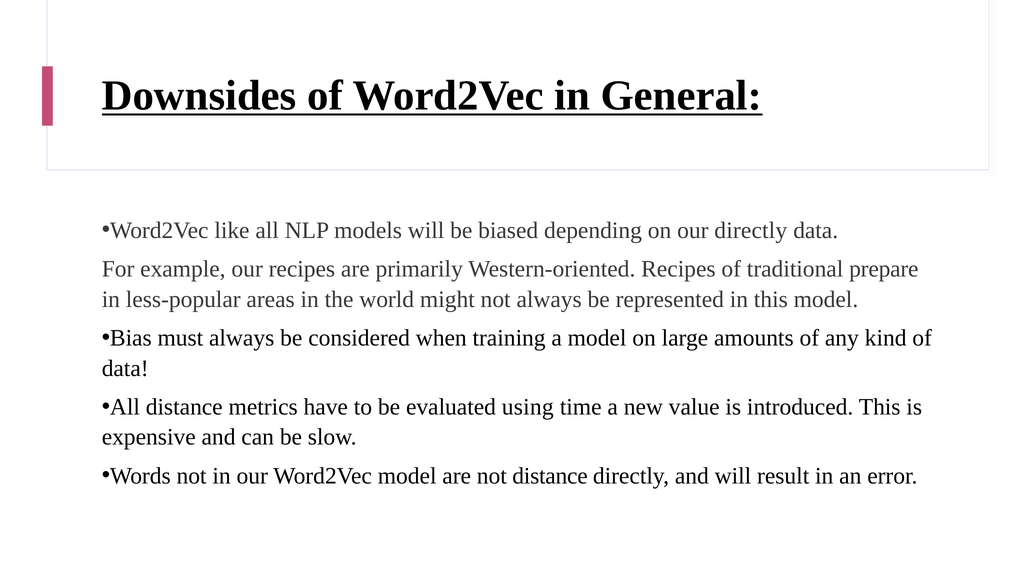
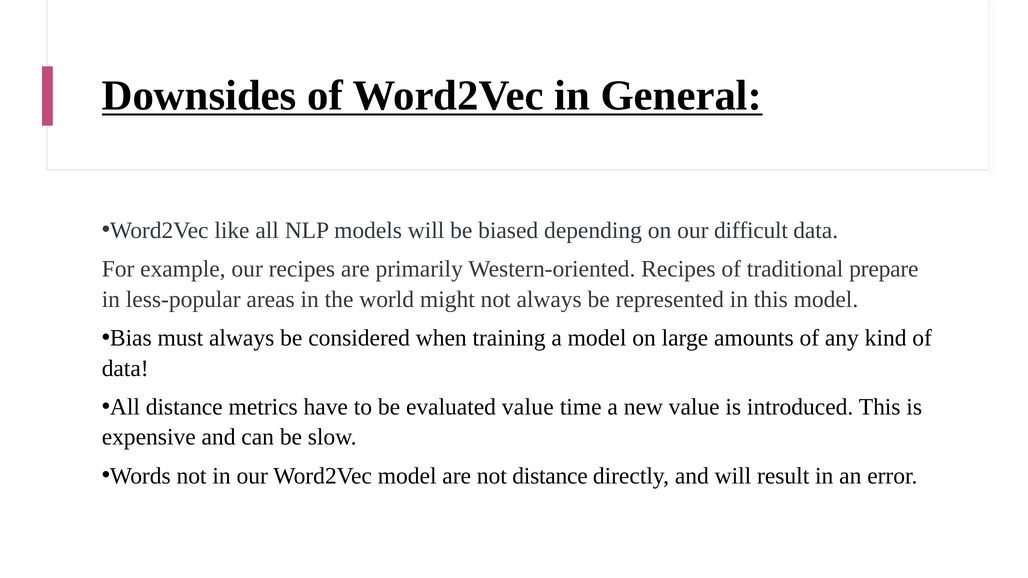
our directly: directly -> difficult
evaluated using: using -> value
